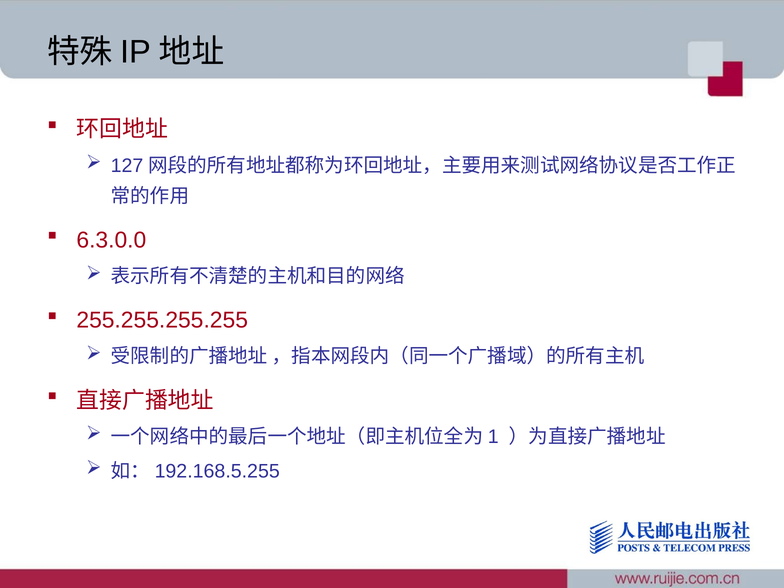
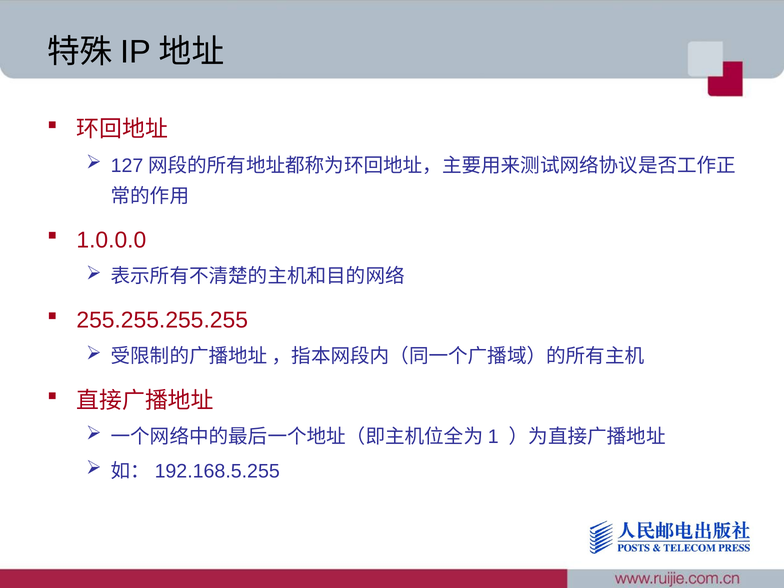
6.3.0.0: 6.3.0.0 -> 1.0.0.0
